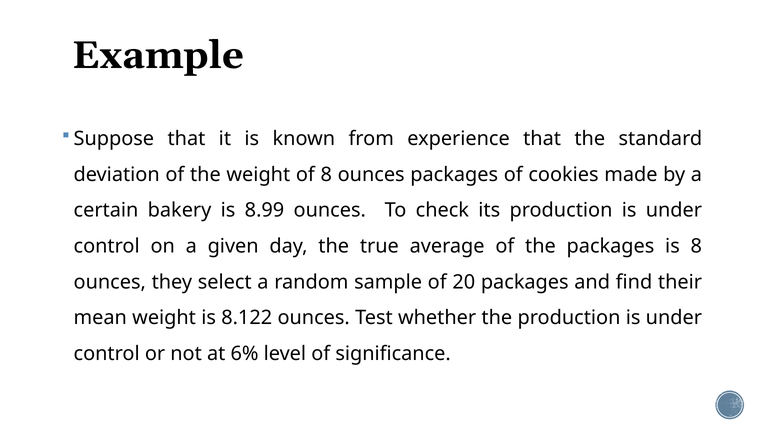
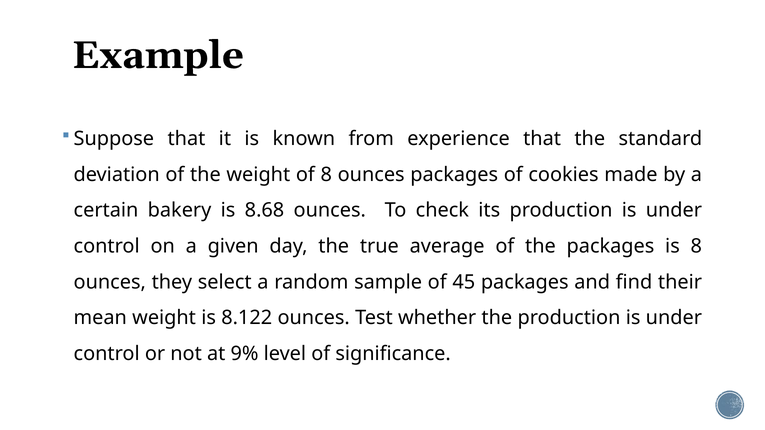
8.99: 8.99 -> 8.68
20: 20 -> 45
6%: 6% -> 9%
